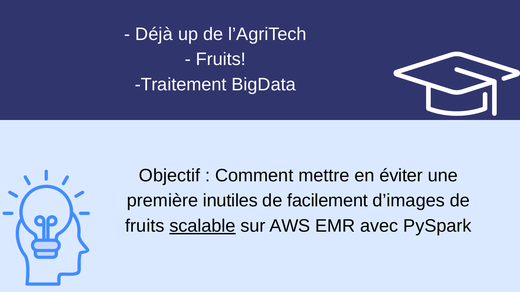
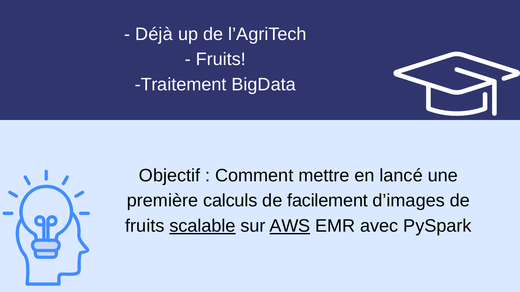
éviter: éviter -> lancé
inutiles: inutiles -> calculs
AWS underline: none -> present
